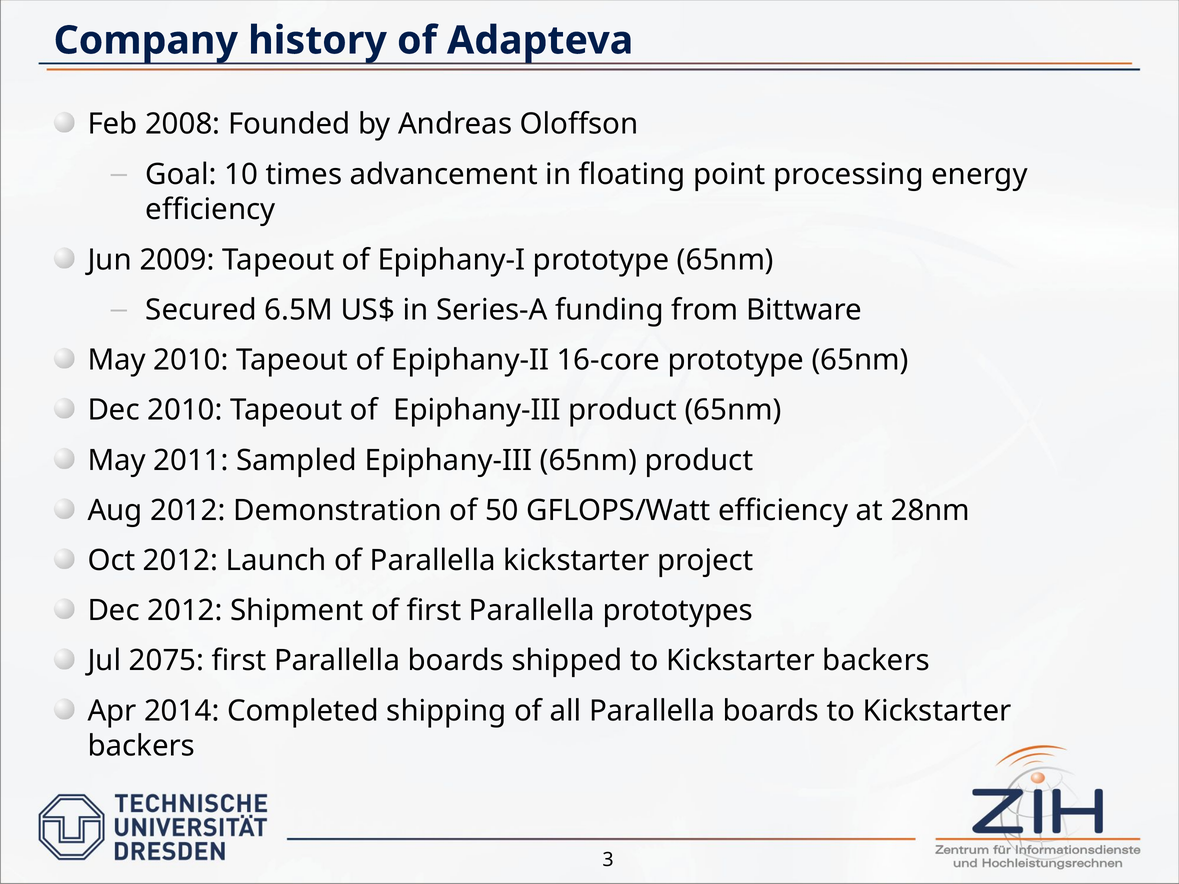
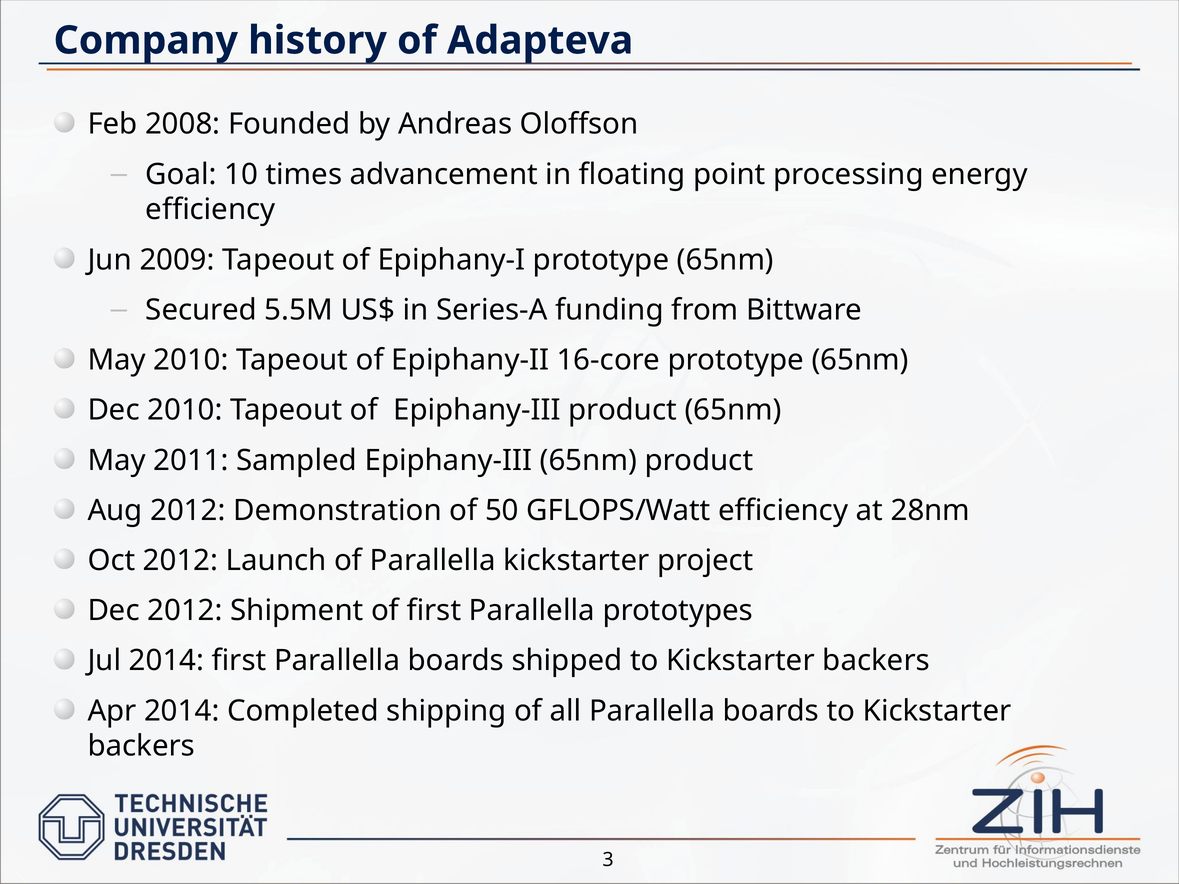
6.5M: 6.5M -> 5.5M
Jul 2075: 2075 -> 2014
